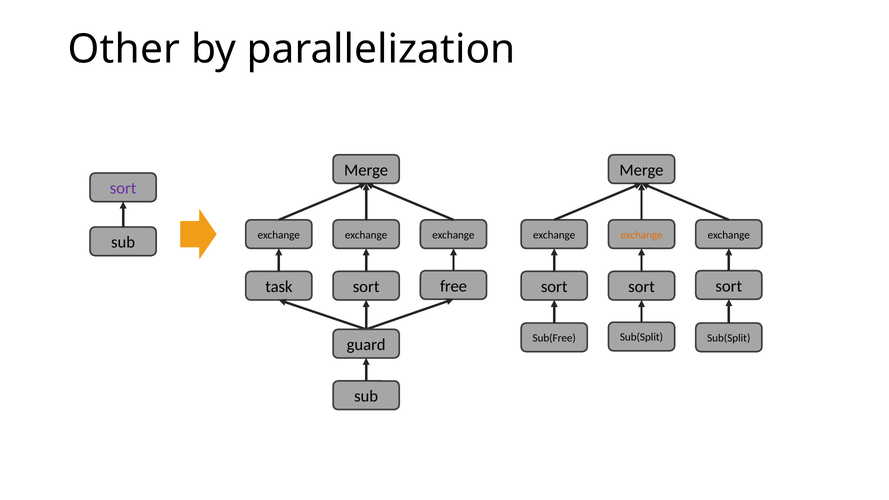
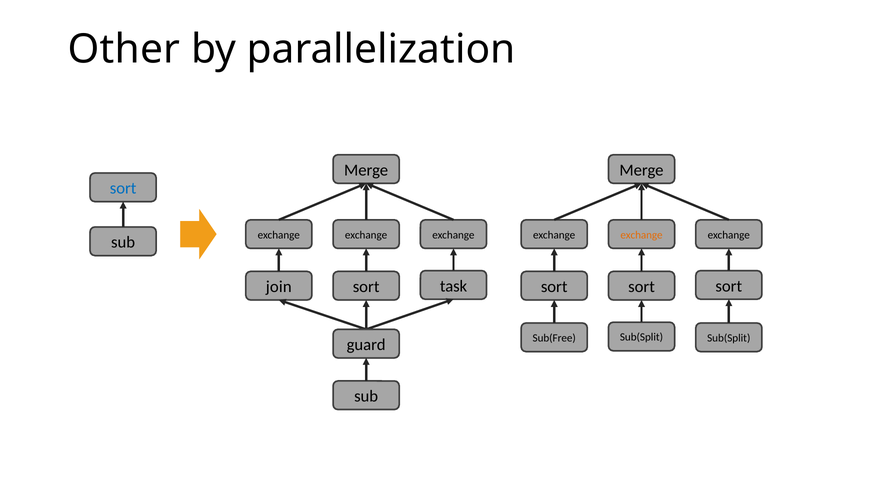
sort at (123, 188) colour: purple -> blue
task: task -> join
free: free -> task
